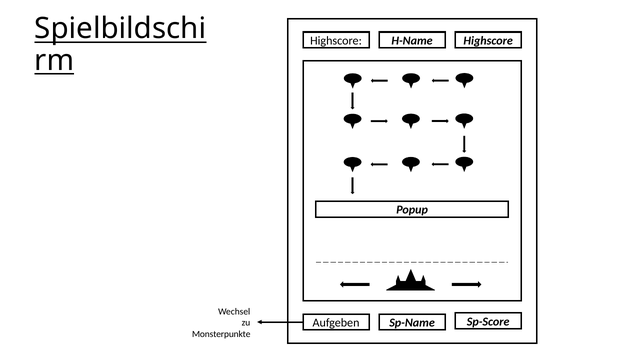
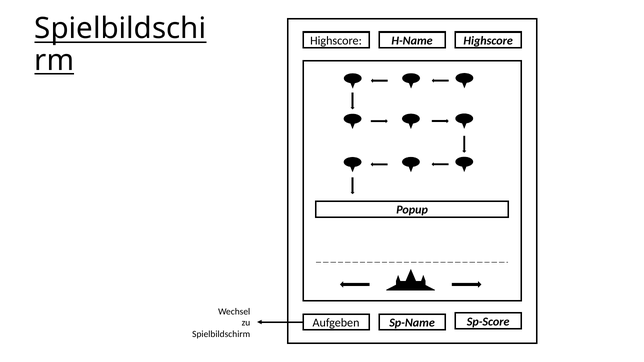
Monsterpunkte: Monsterpunkte -> Spielbildschirm
